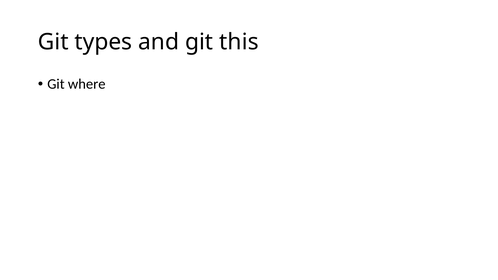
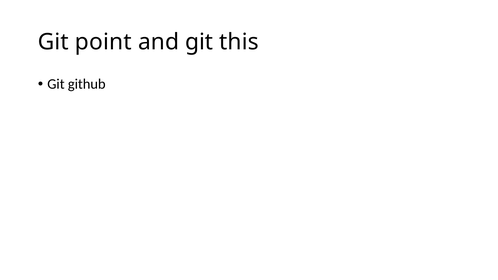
types: types -> point
where: where -> github
